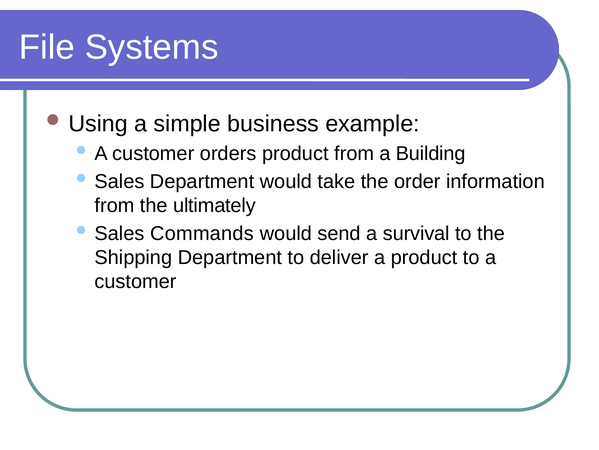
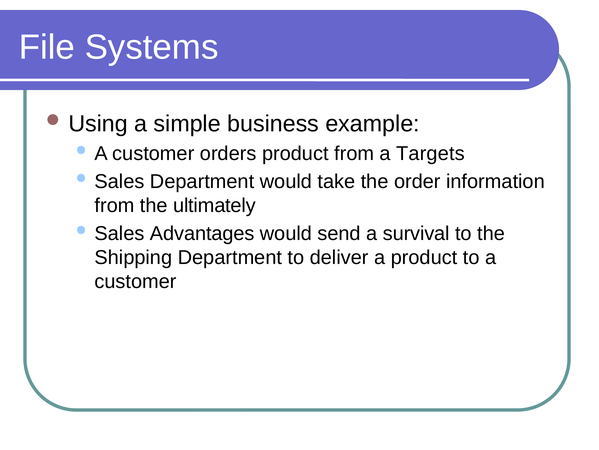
Building: Building -> Targets
Commands: Commands -> Advantages
